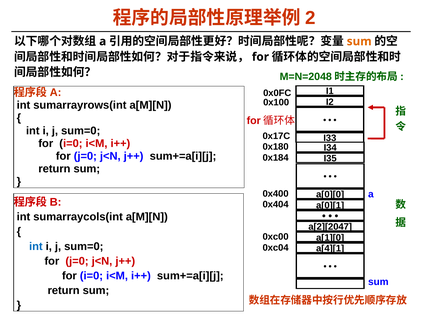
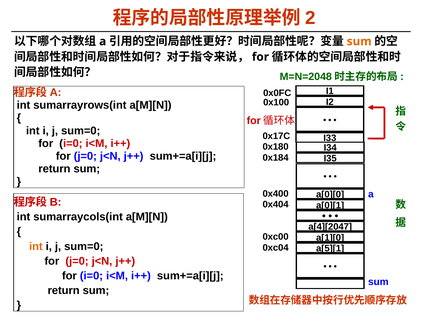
a[2][2047: a[2][2047 -> a[4][2047
int at (36, 246) colour: blue -> orange
a[4][1: a[4][1 -> a[5][1
